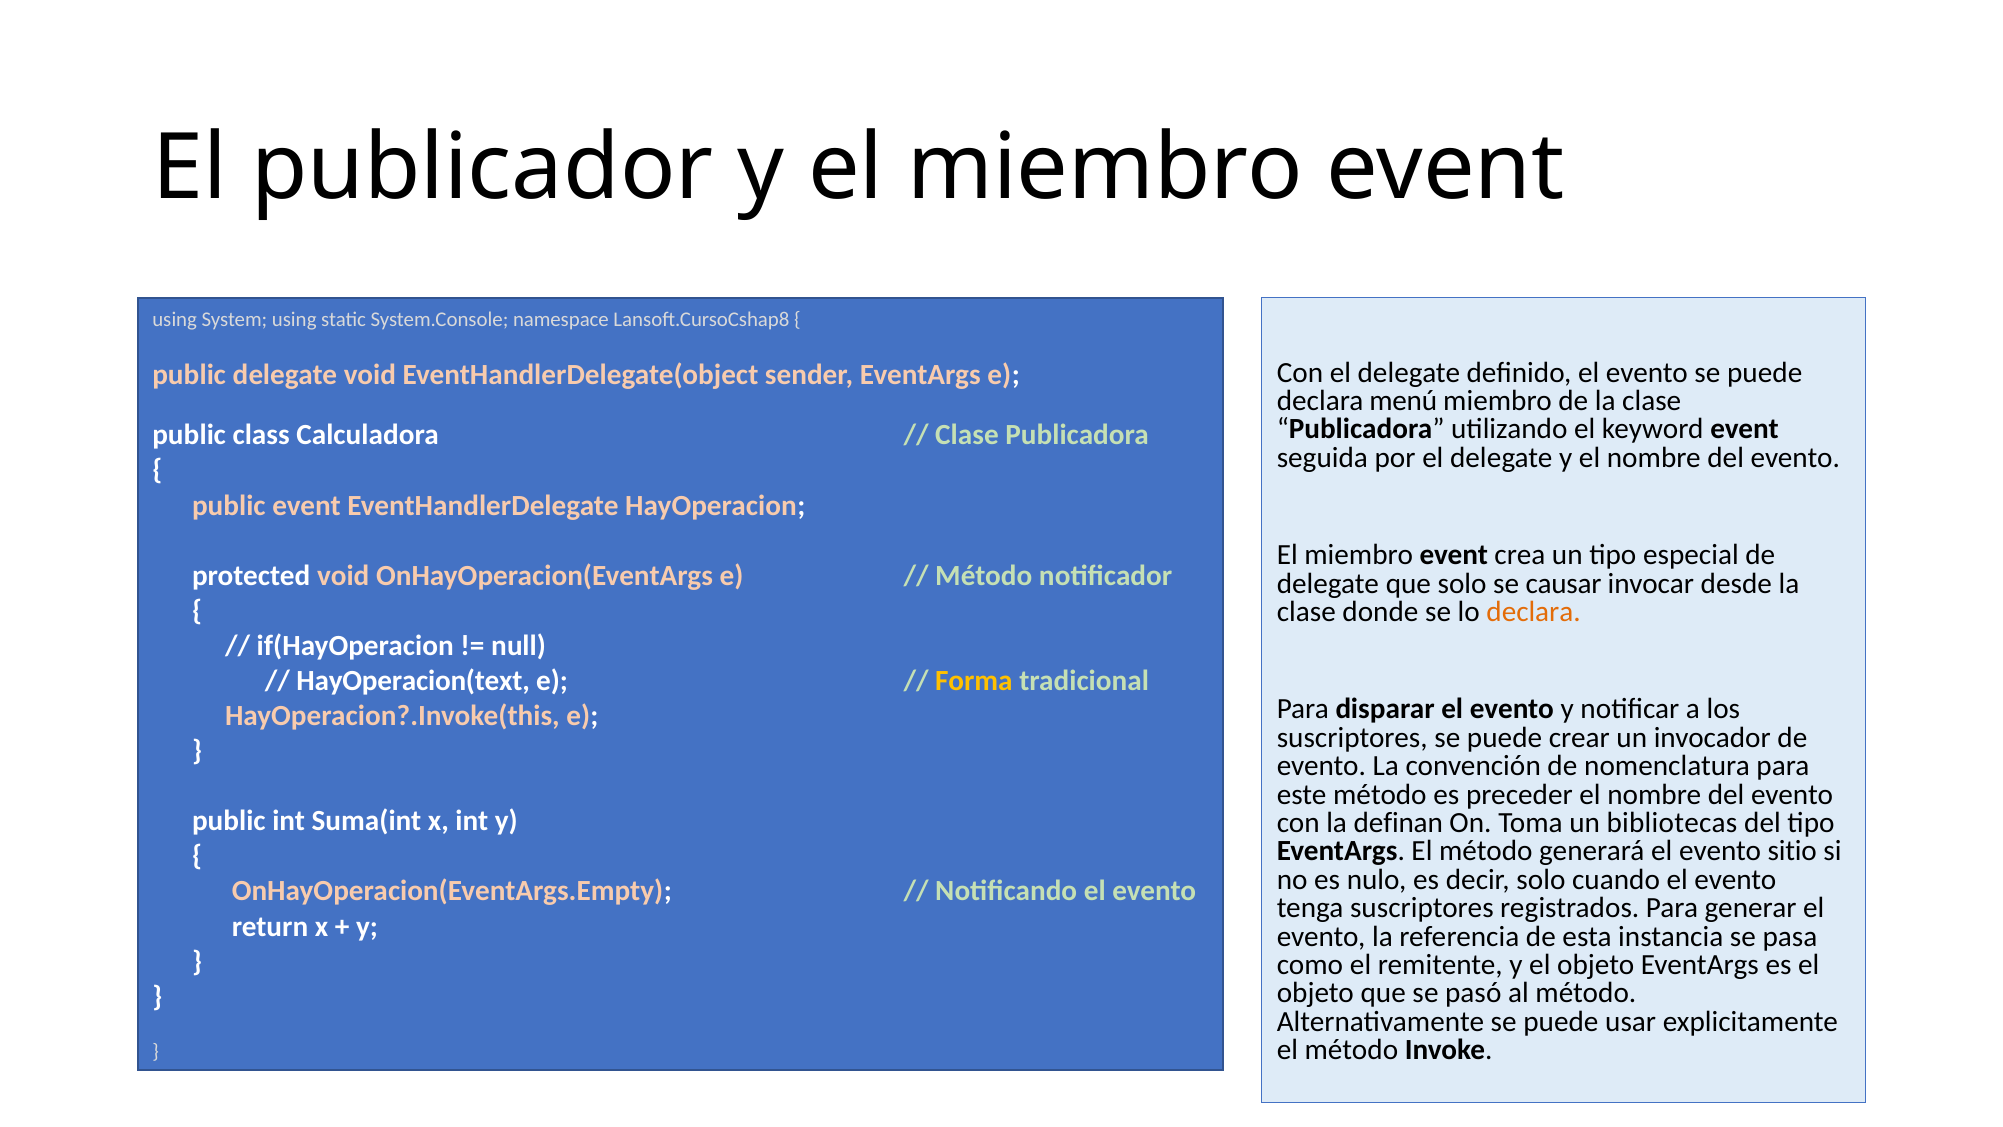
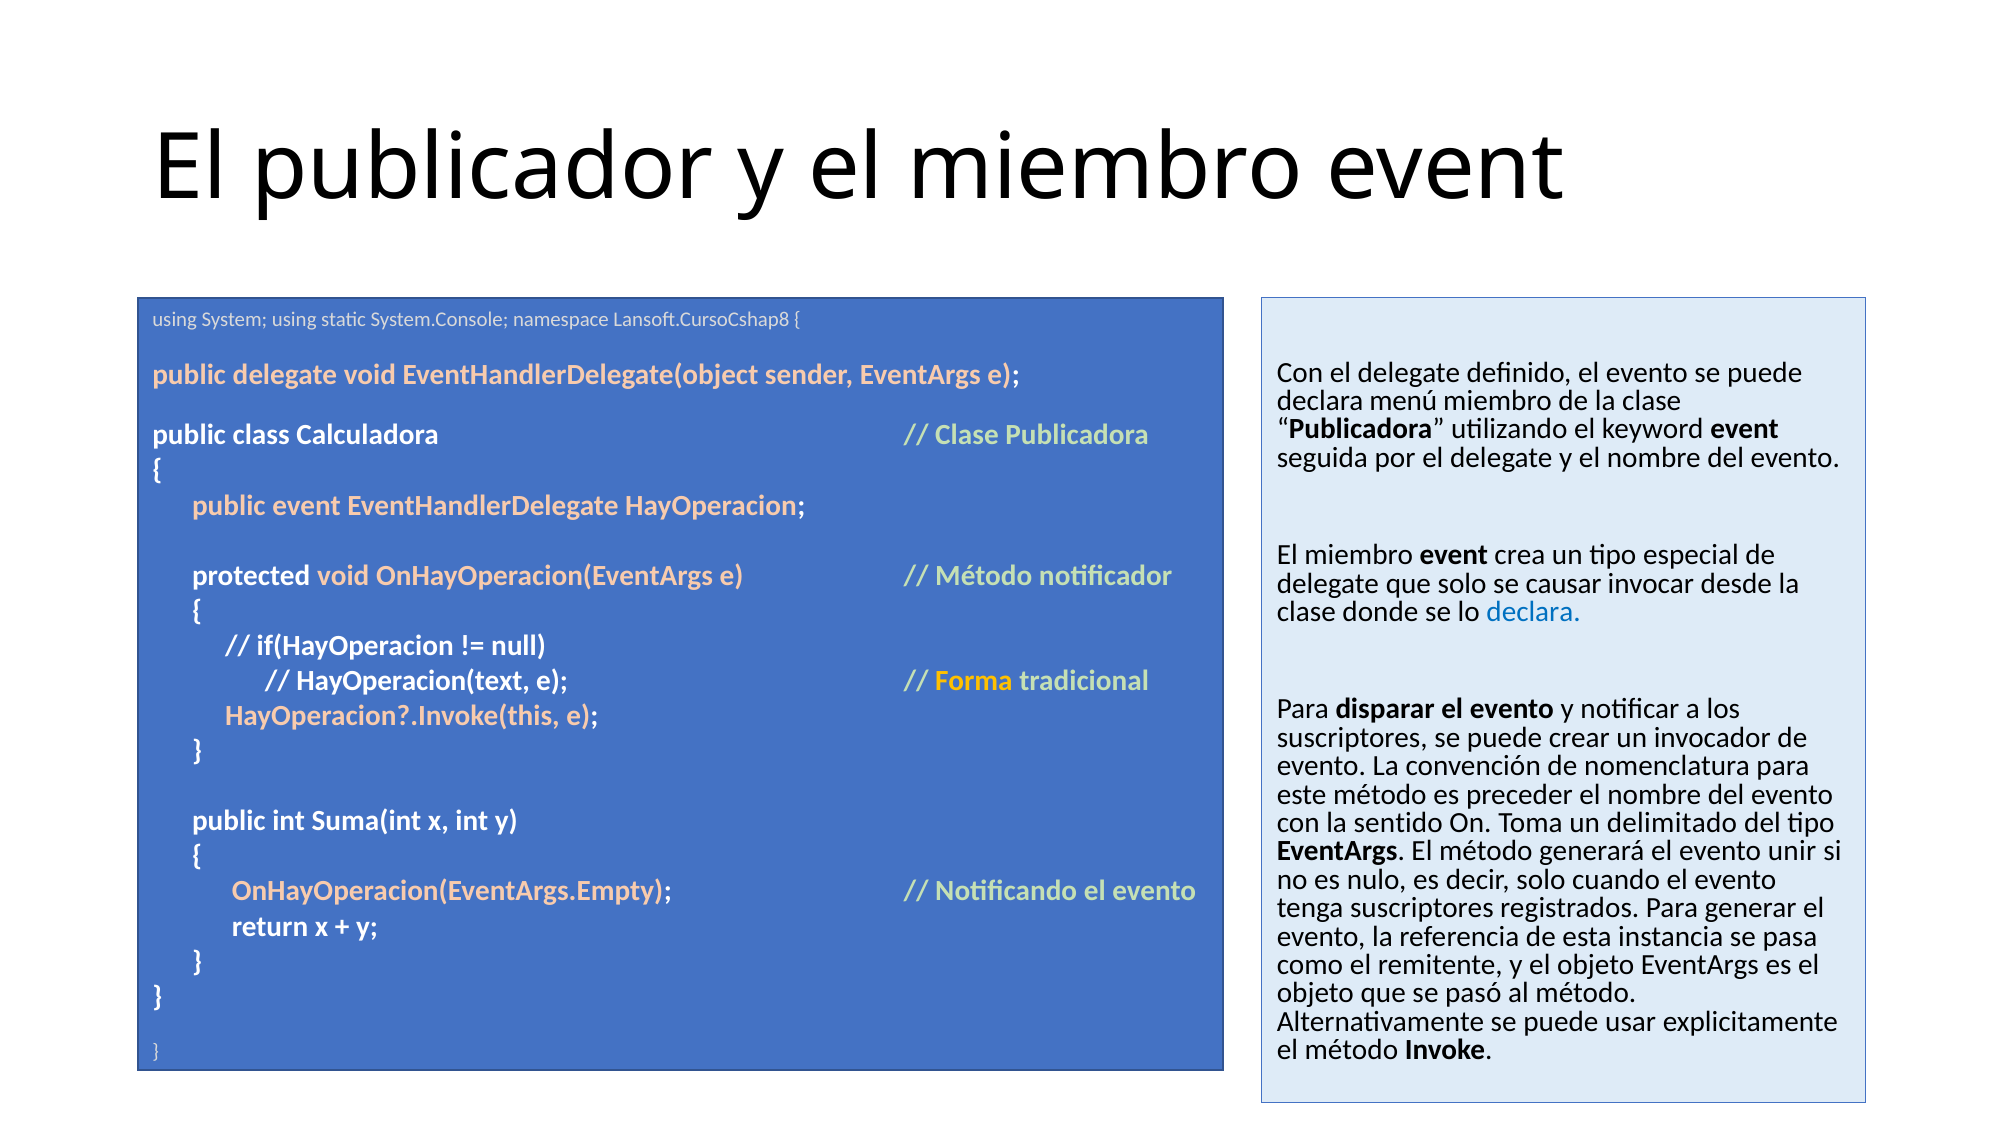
declara at (1534, 612) colour: orange -> blue
definan: definan -> sentido
bibliotecas: bibliotecas -> delimitado
sitio: sitio -> unir
